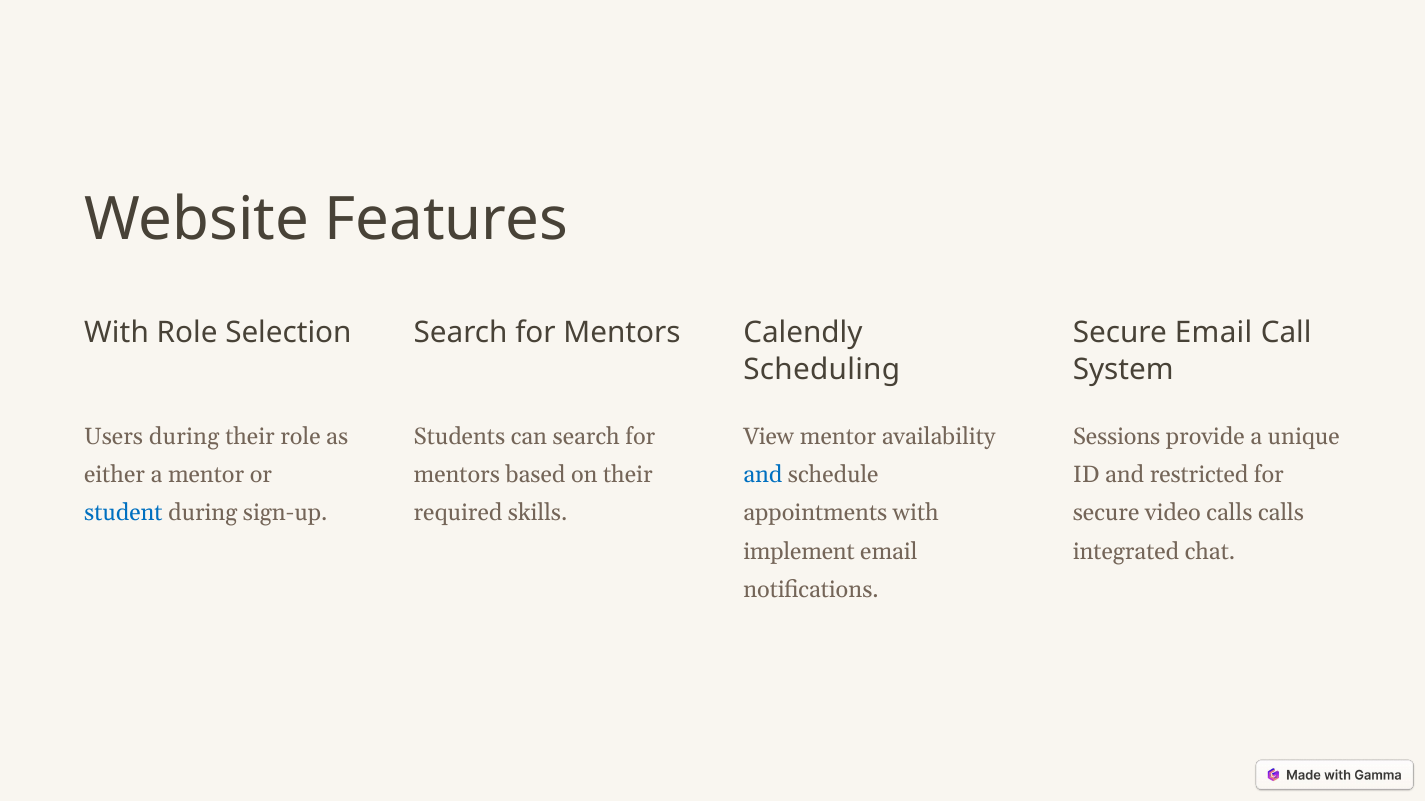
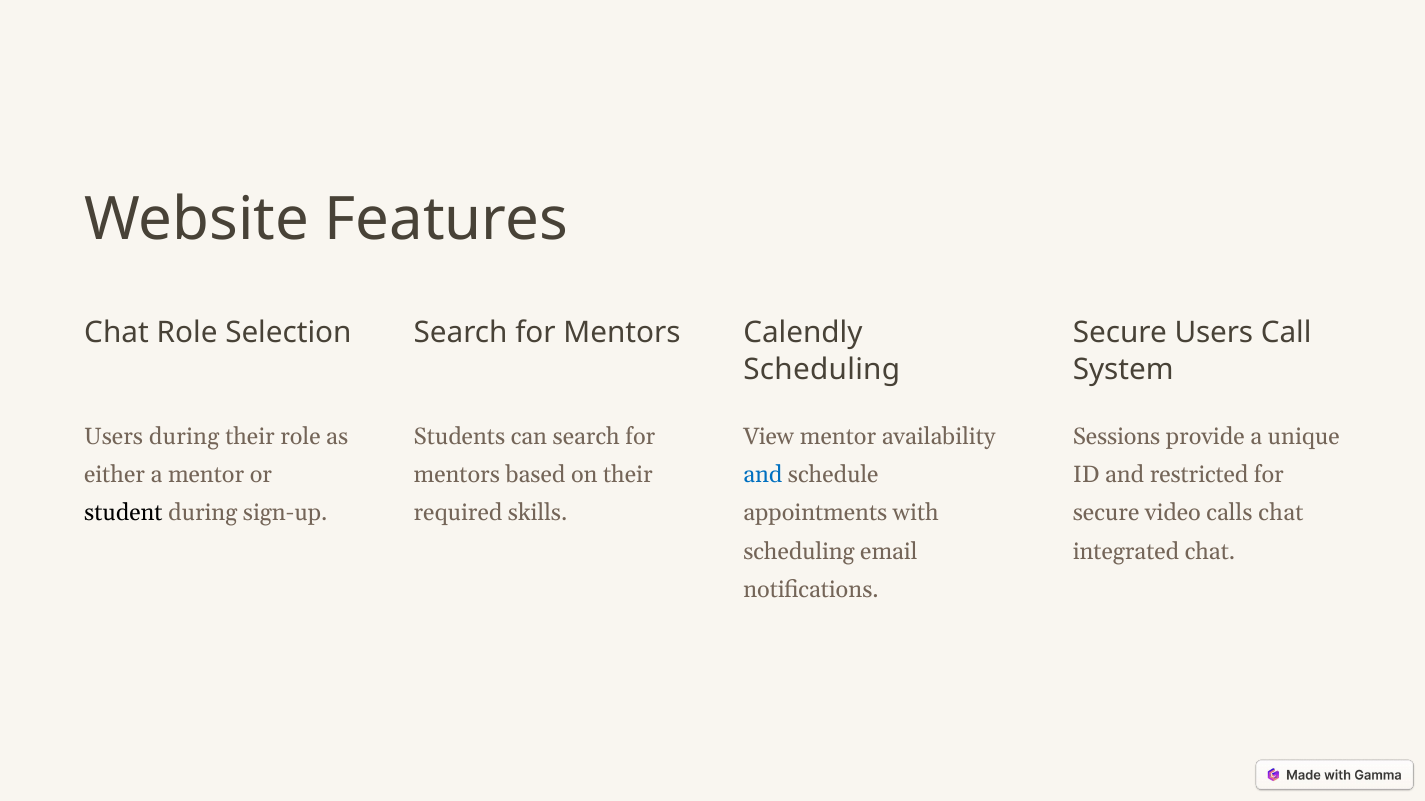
With at (117, 333): With -> Chat
Secure Email: Email -> Users
student colour: blue -> black
calls calls: calls -> chat
implement at (799, 552): implement -> scheduling
